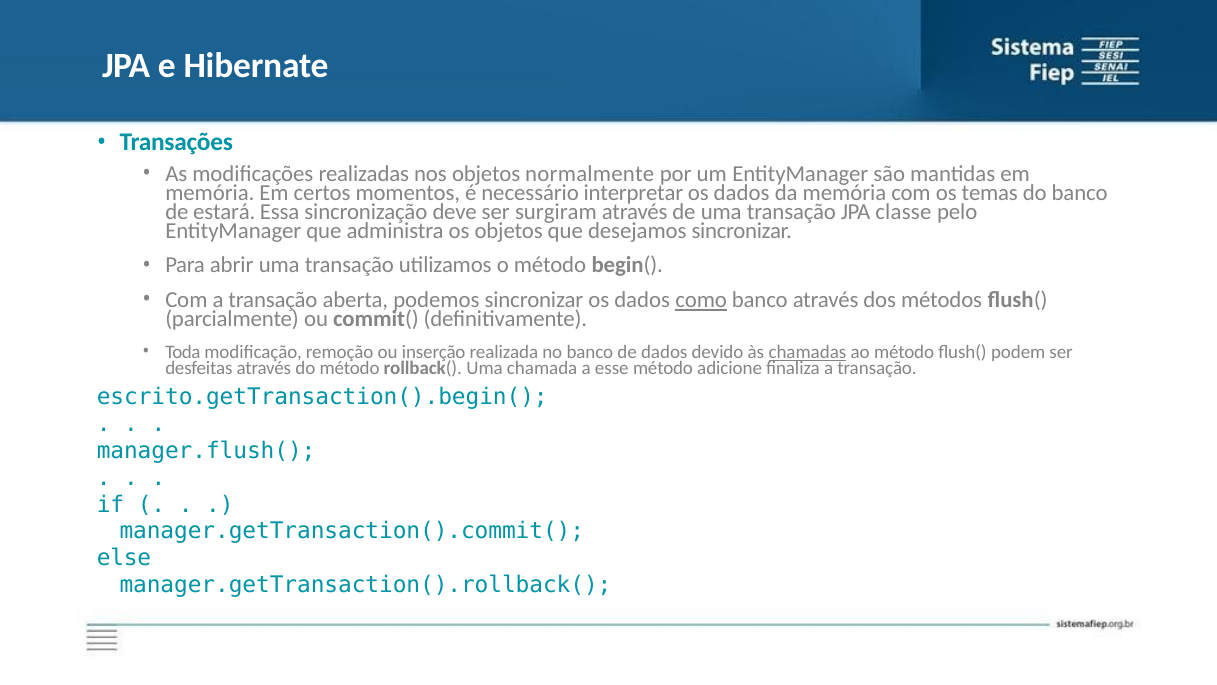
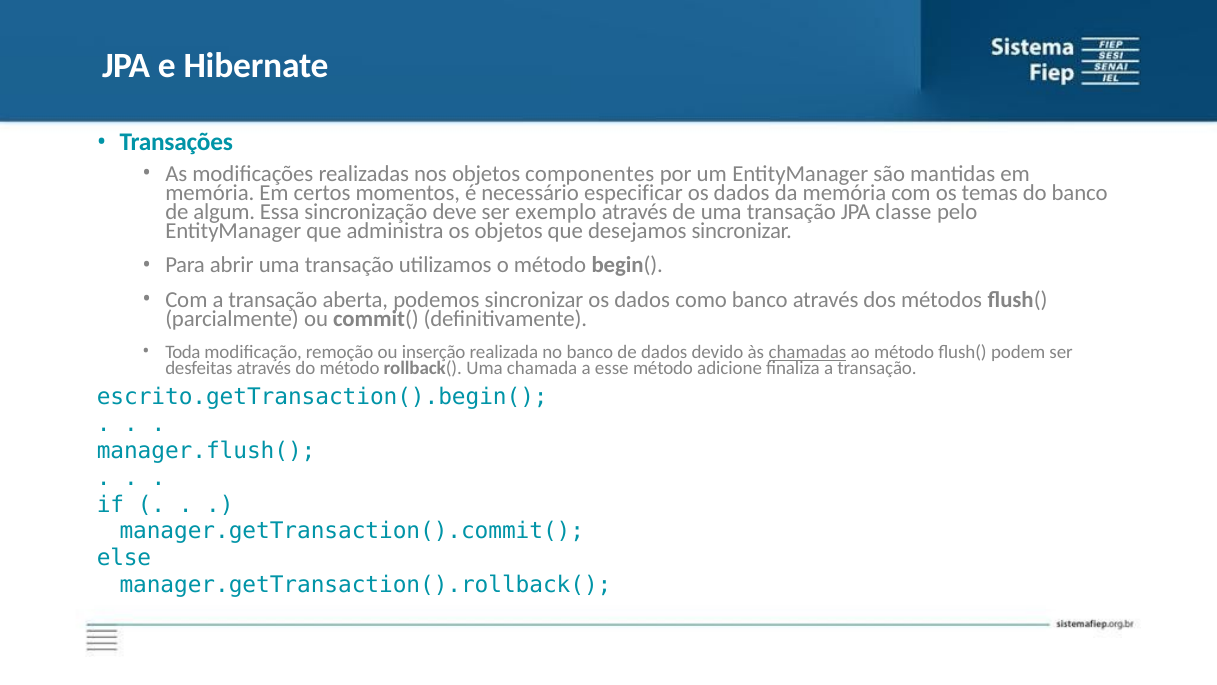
normalmente: normalmente -> componentes
interpretar: interpretar -> especificar
estará: estará -> algum
surgiram: surgiram -> exemplo
como underline: present -> none
